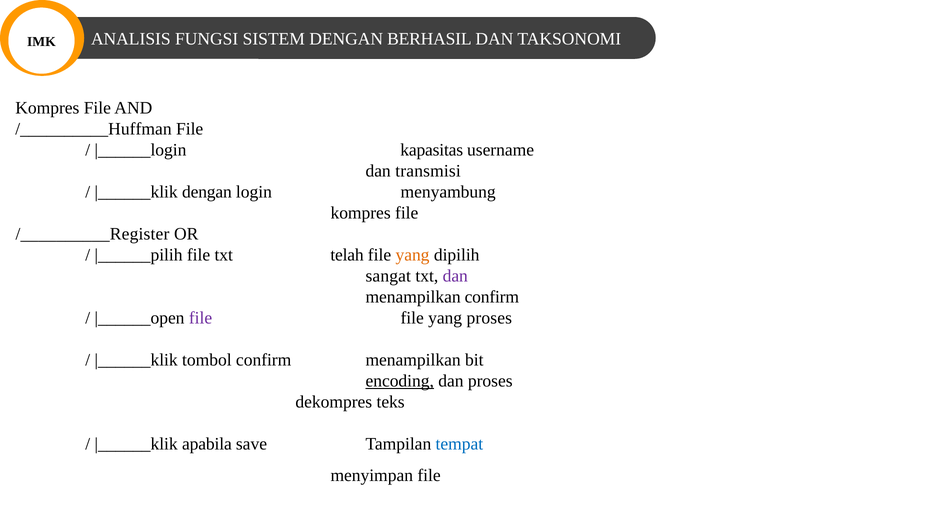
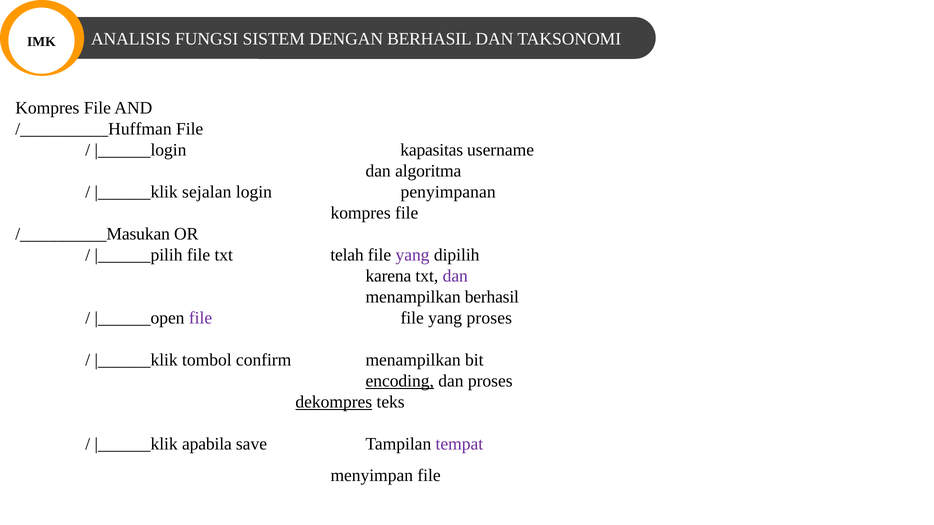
transmisi: transmisi -> algoritma
dengan at (207, 192): dengan -> sejalan
menyambung: menyambung -> penyimpanan
/__________Register: /__________Register -> /__________Masukan
yang at (413, 255) colour: orange -> purple
sangat: sangat -> karena
menampilkan confirm: confirm -> berhasil
dekompres underline: none -> present
tempat colour: blue -> purple
